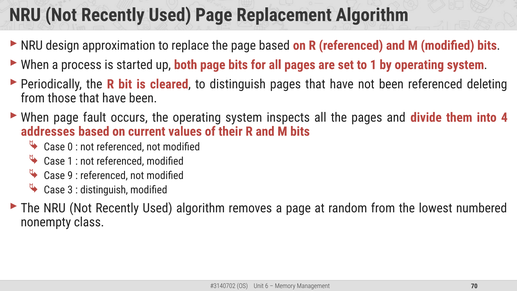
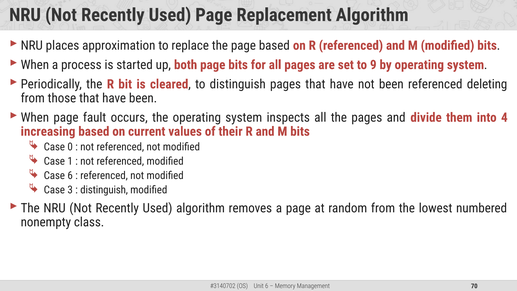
design: design -> places
to 1: 1 -> 9
addresses: addresses -> increasing
Case 9: 9 -> 6
